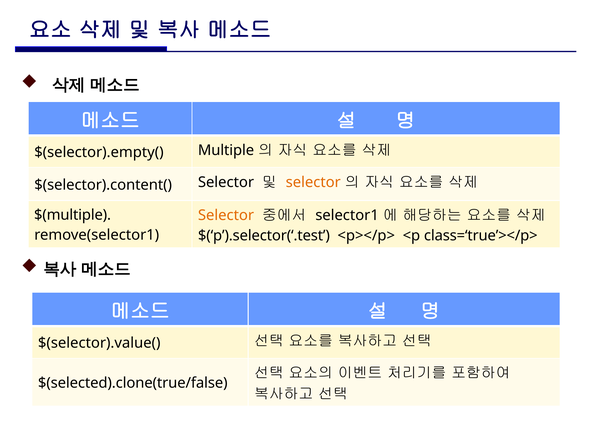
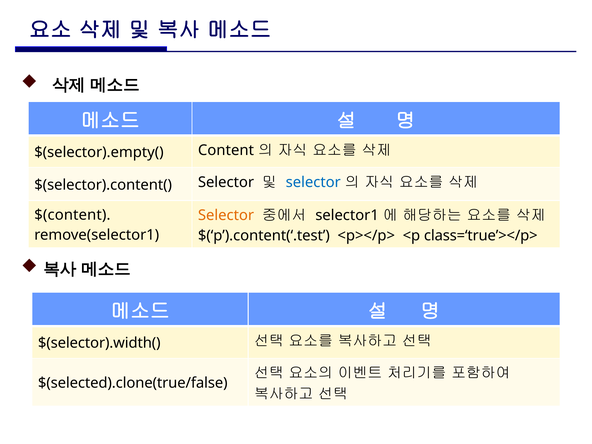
Multiple: Multiple -> Content
selector at (313, 182) colour: orange -> blue
$(multiple: $(multiple -> $(content
$(‘p’).selector(‘.test: $(‘p’).selector(‘.test -> $(‘p’).content(‘.test
$(selector).value(: $(selector).value( -> $(selector).width(
